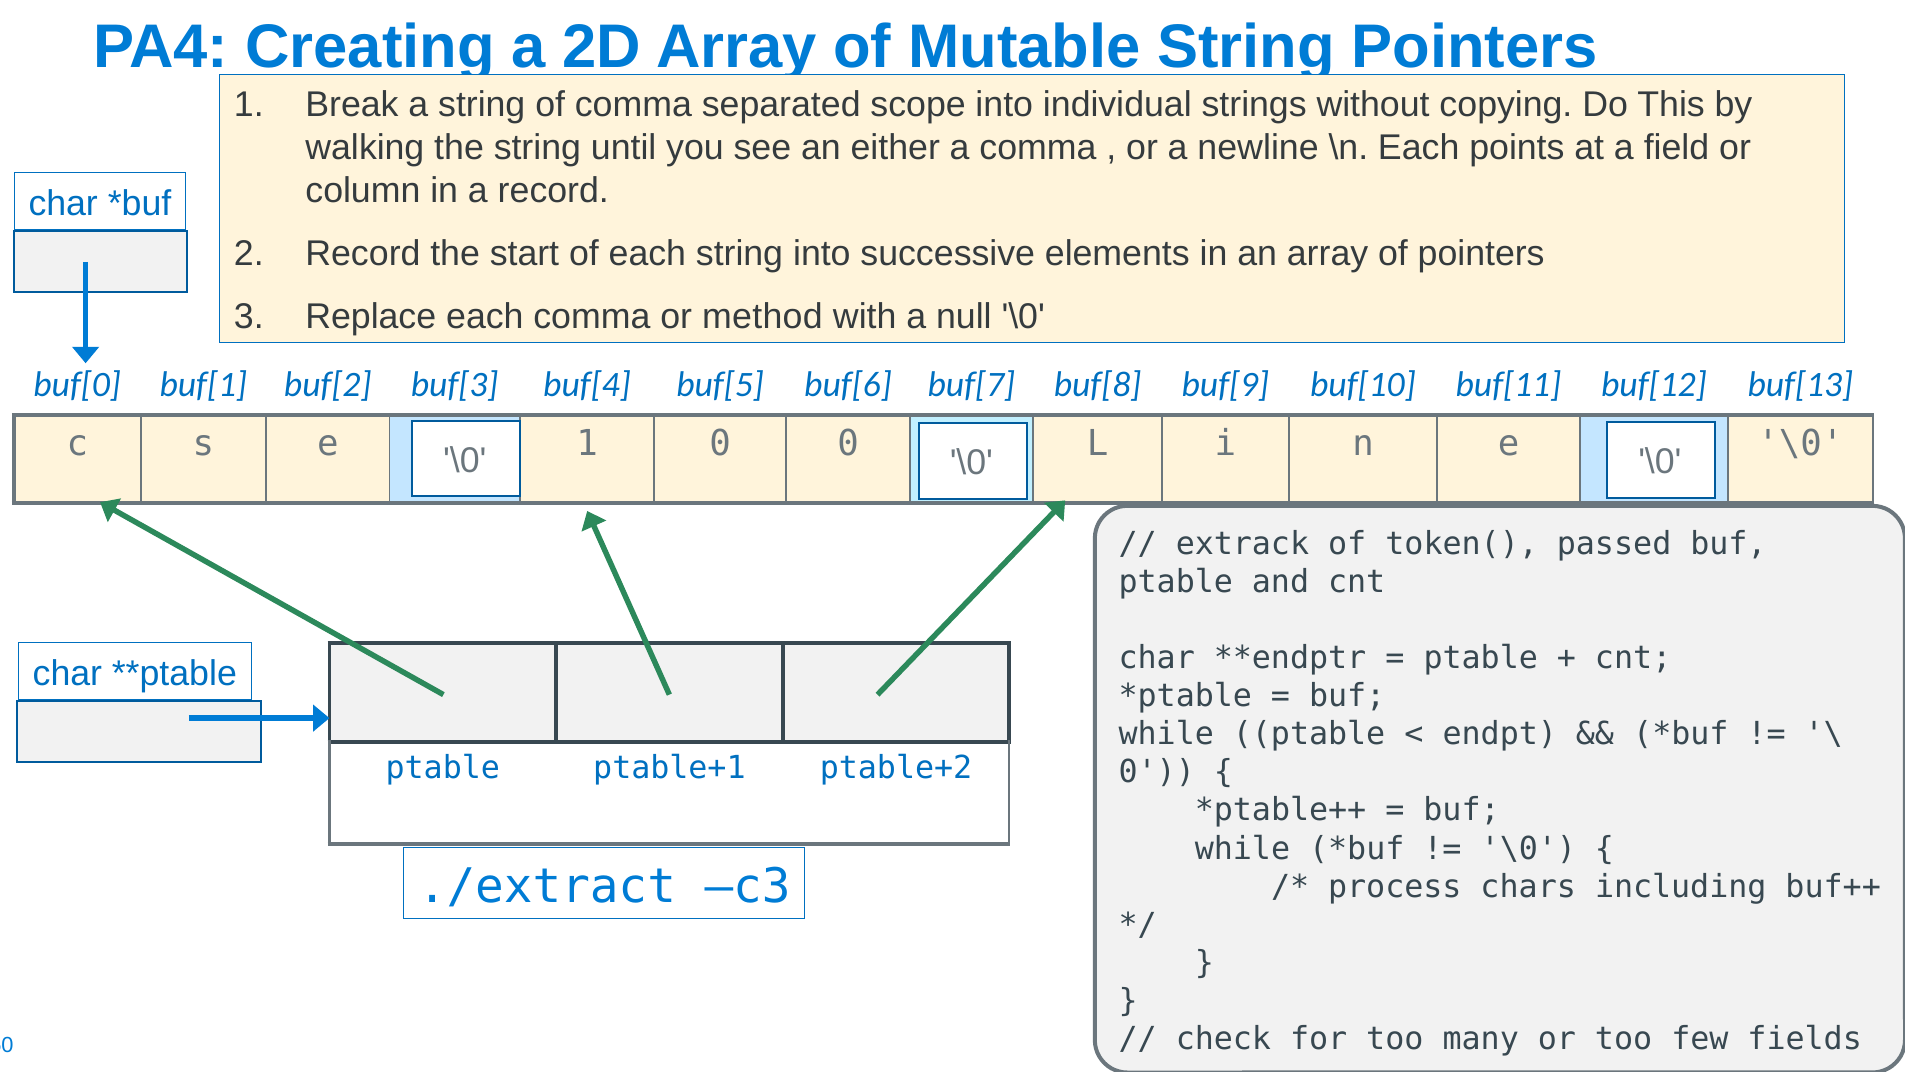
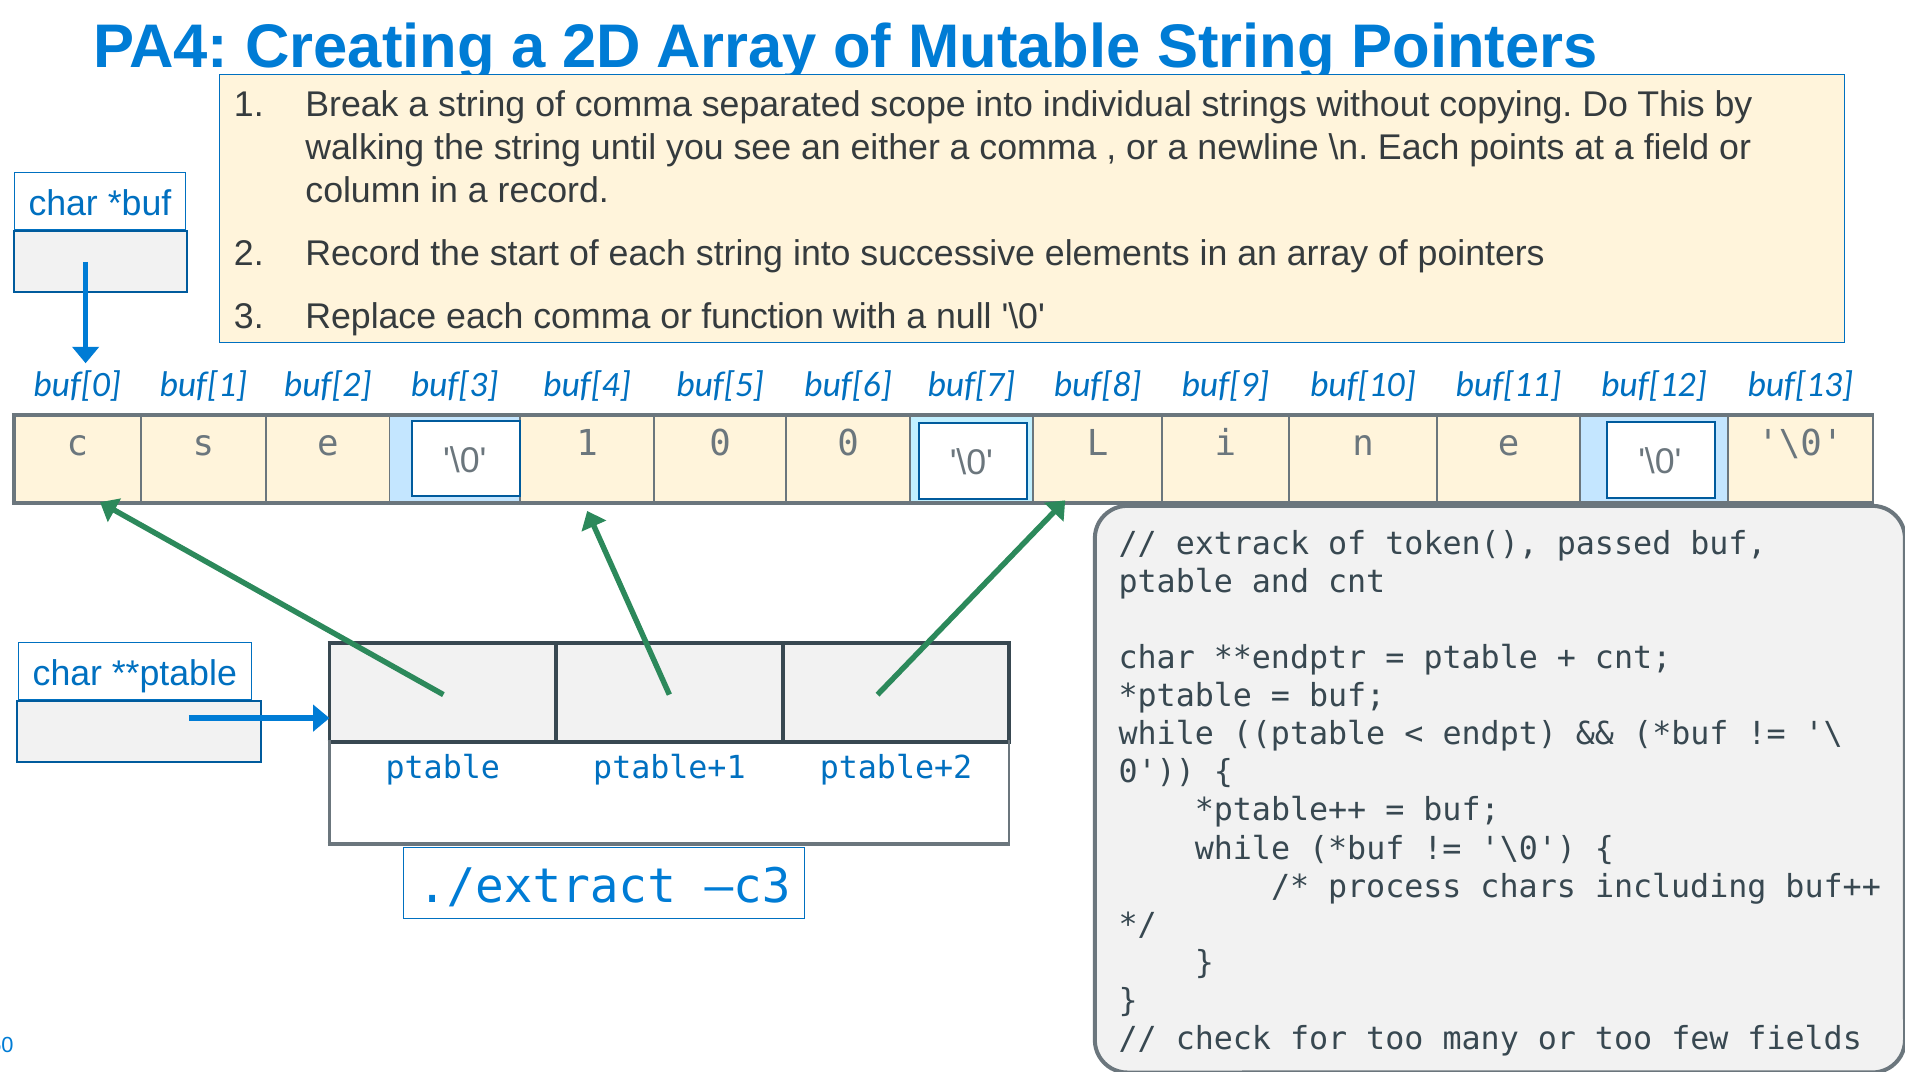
method: method -> function
